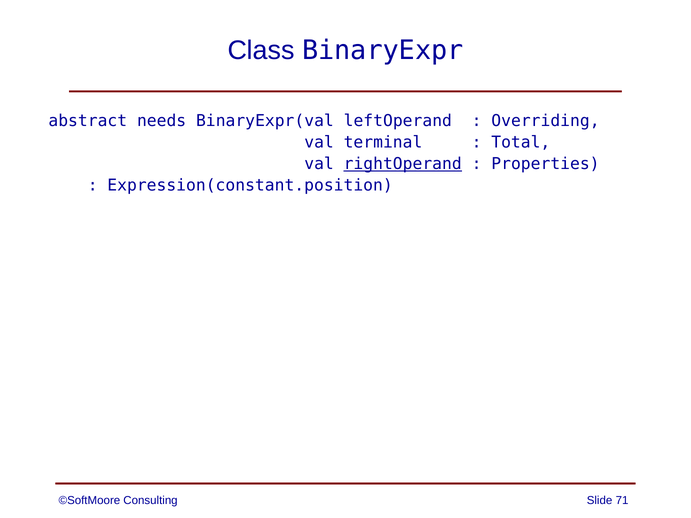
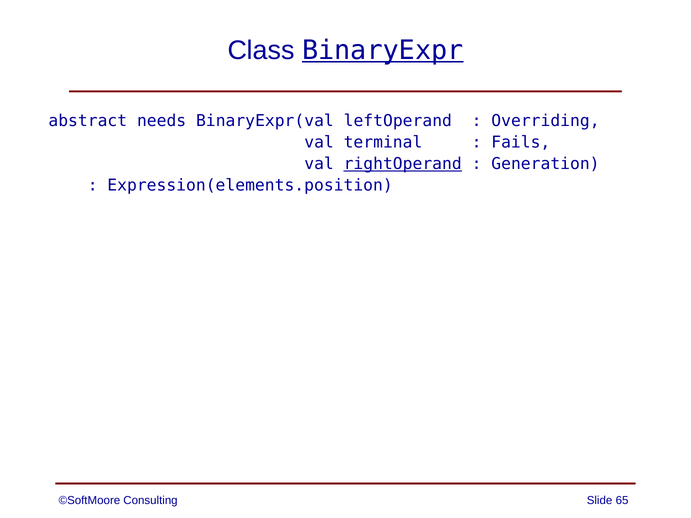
BinaryExpr underline: none -> present
Total: Total -> Fails
Properties: Properties -> Generation
Expression(constant.position: Expression(constant.position -> Expression(elements.position
71: 71 -> 65
